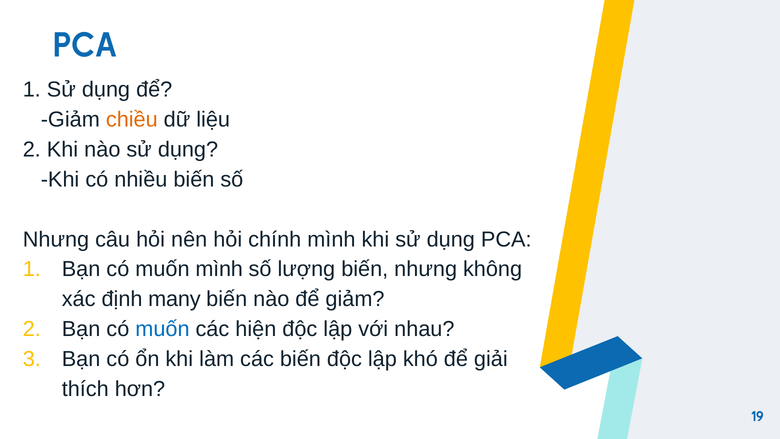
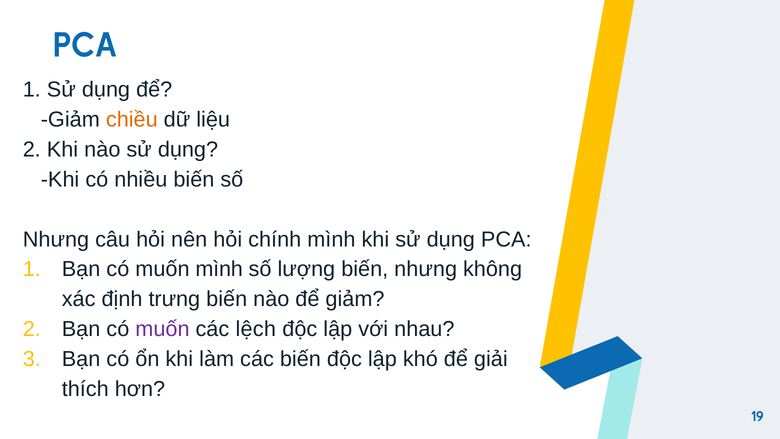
many: many -> trưng
muốn at (162, 329) colour: blue -> purple
hiện: hiện -> lệch
